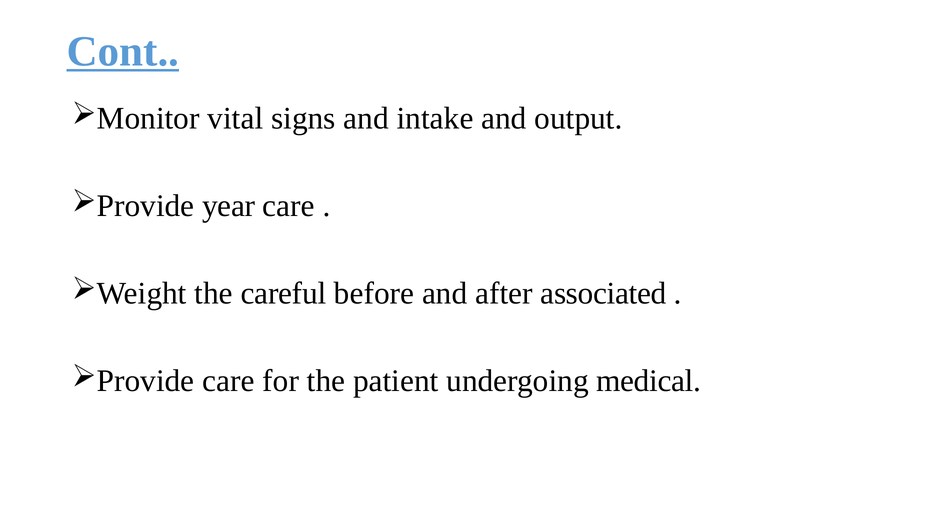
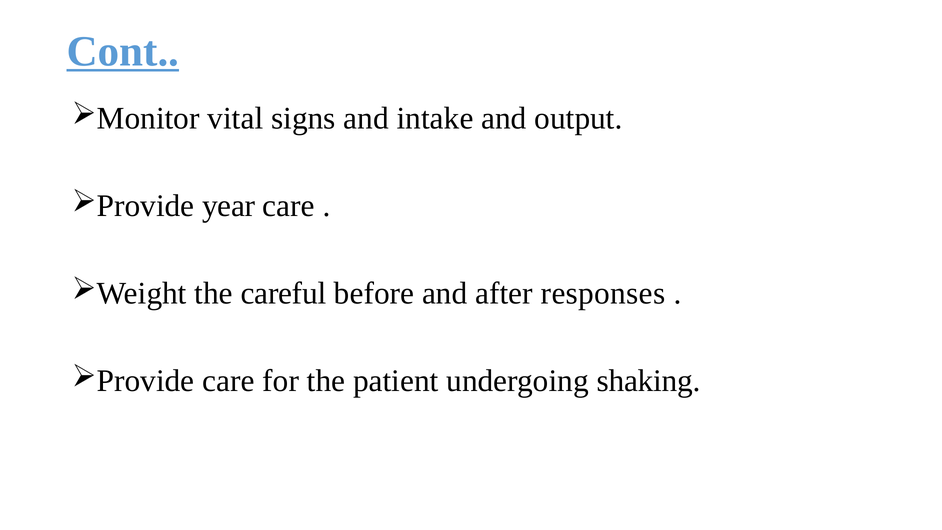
associated: associated -> responses
medical: medical -> shaking
